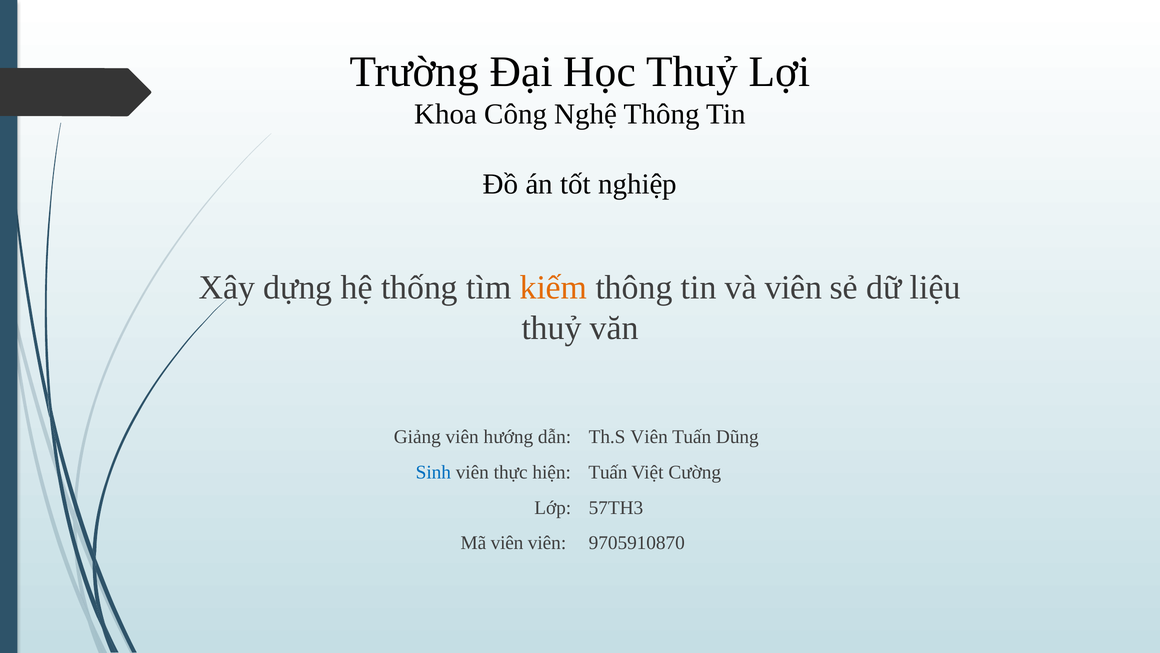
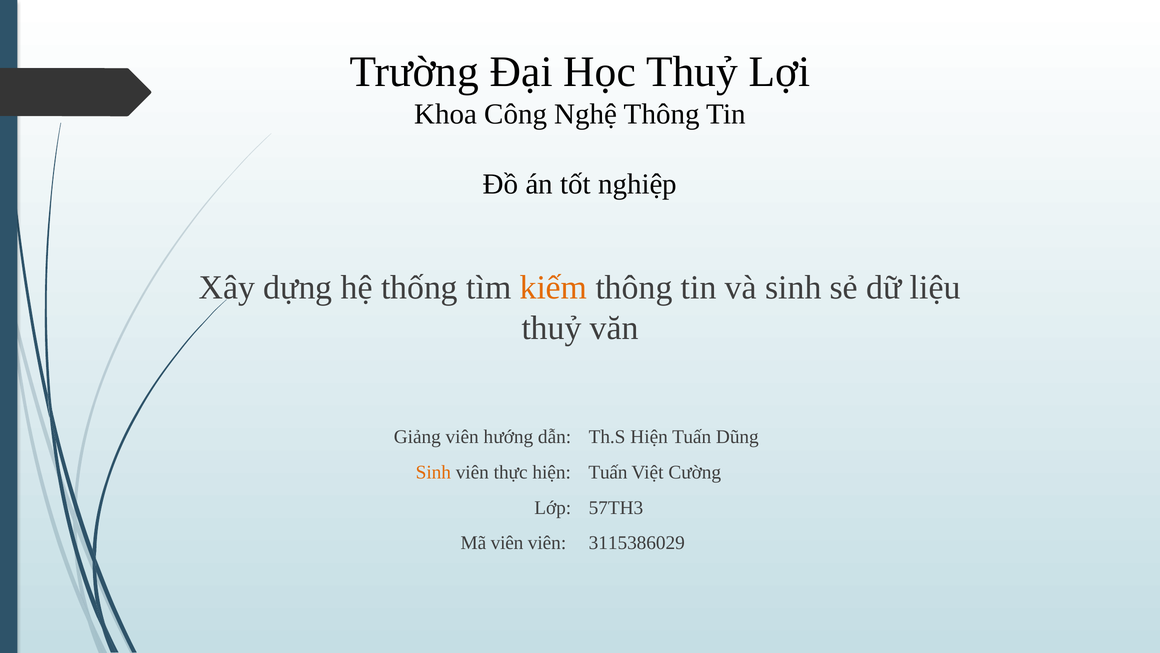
và viên: viên -> sinh
Th.S Viên: Viên -> Hiện
Sinh at (433, 472) colour: blue -> orange
9705910870: 9705910870 -> 3115386029
